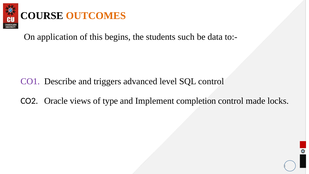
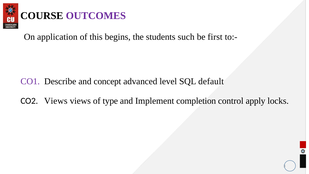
OUTCOMES colour: orange -> purple
data: data -> first
triggers: triggers -> concept
SQL control: control -> default
CO2 Oracle: Oracle -> Views
made: made -> apply
